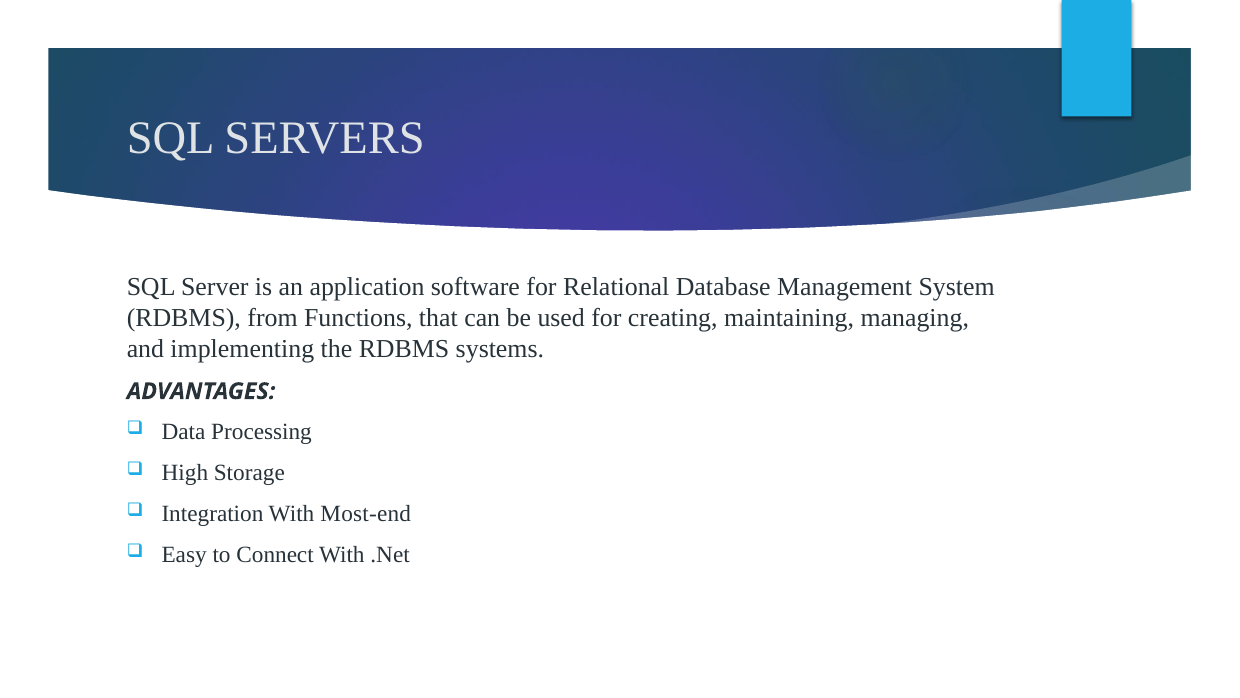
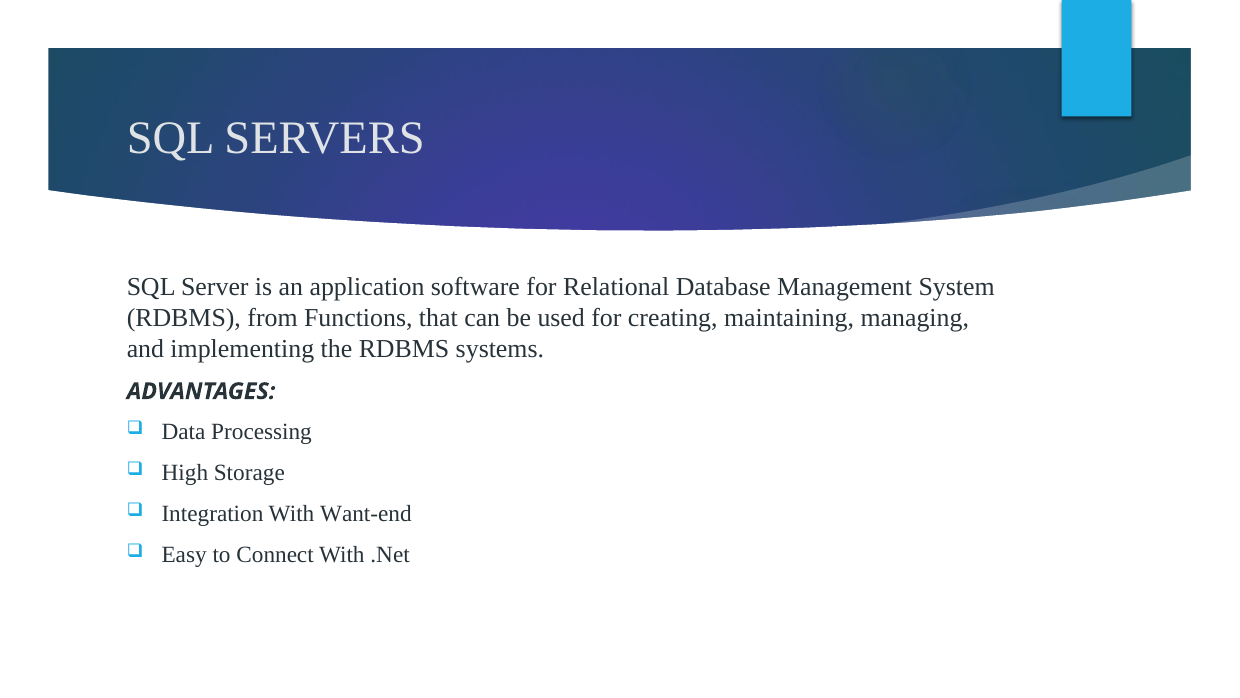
Most-end: Most-end -> Want-end
